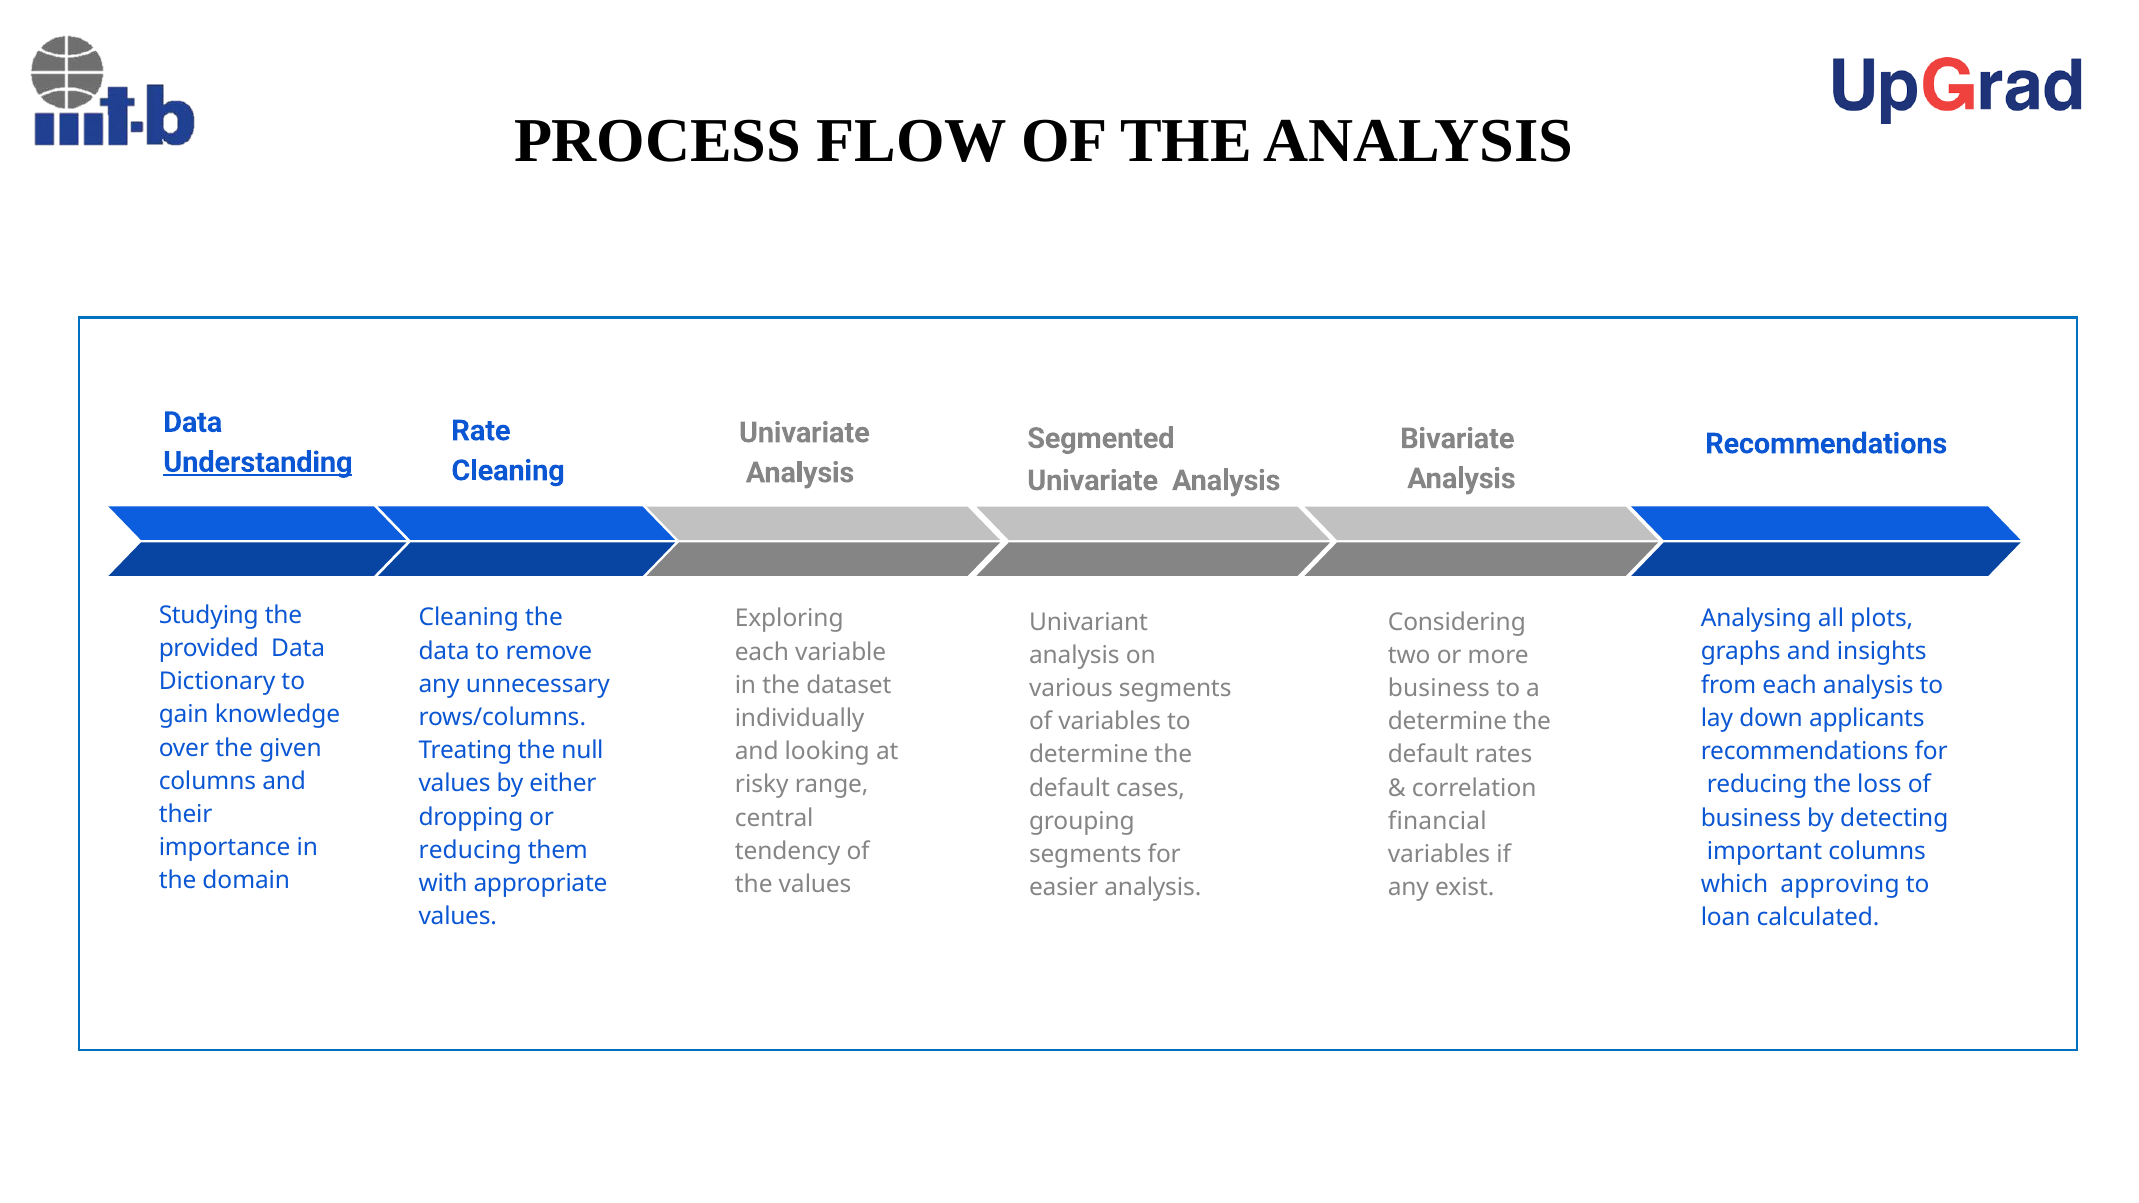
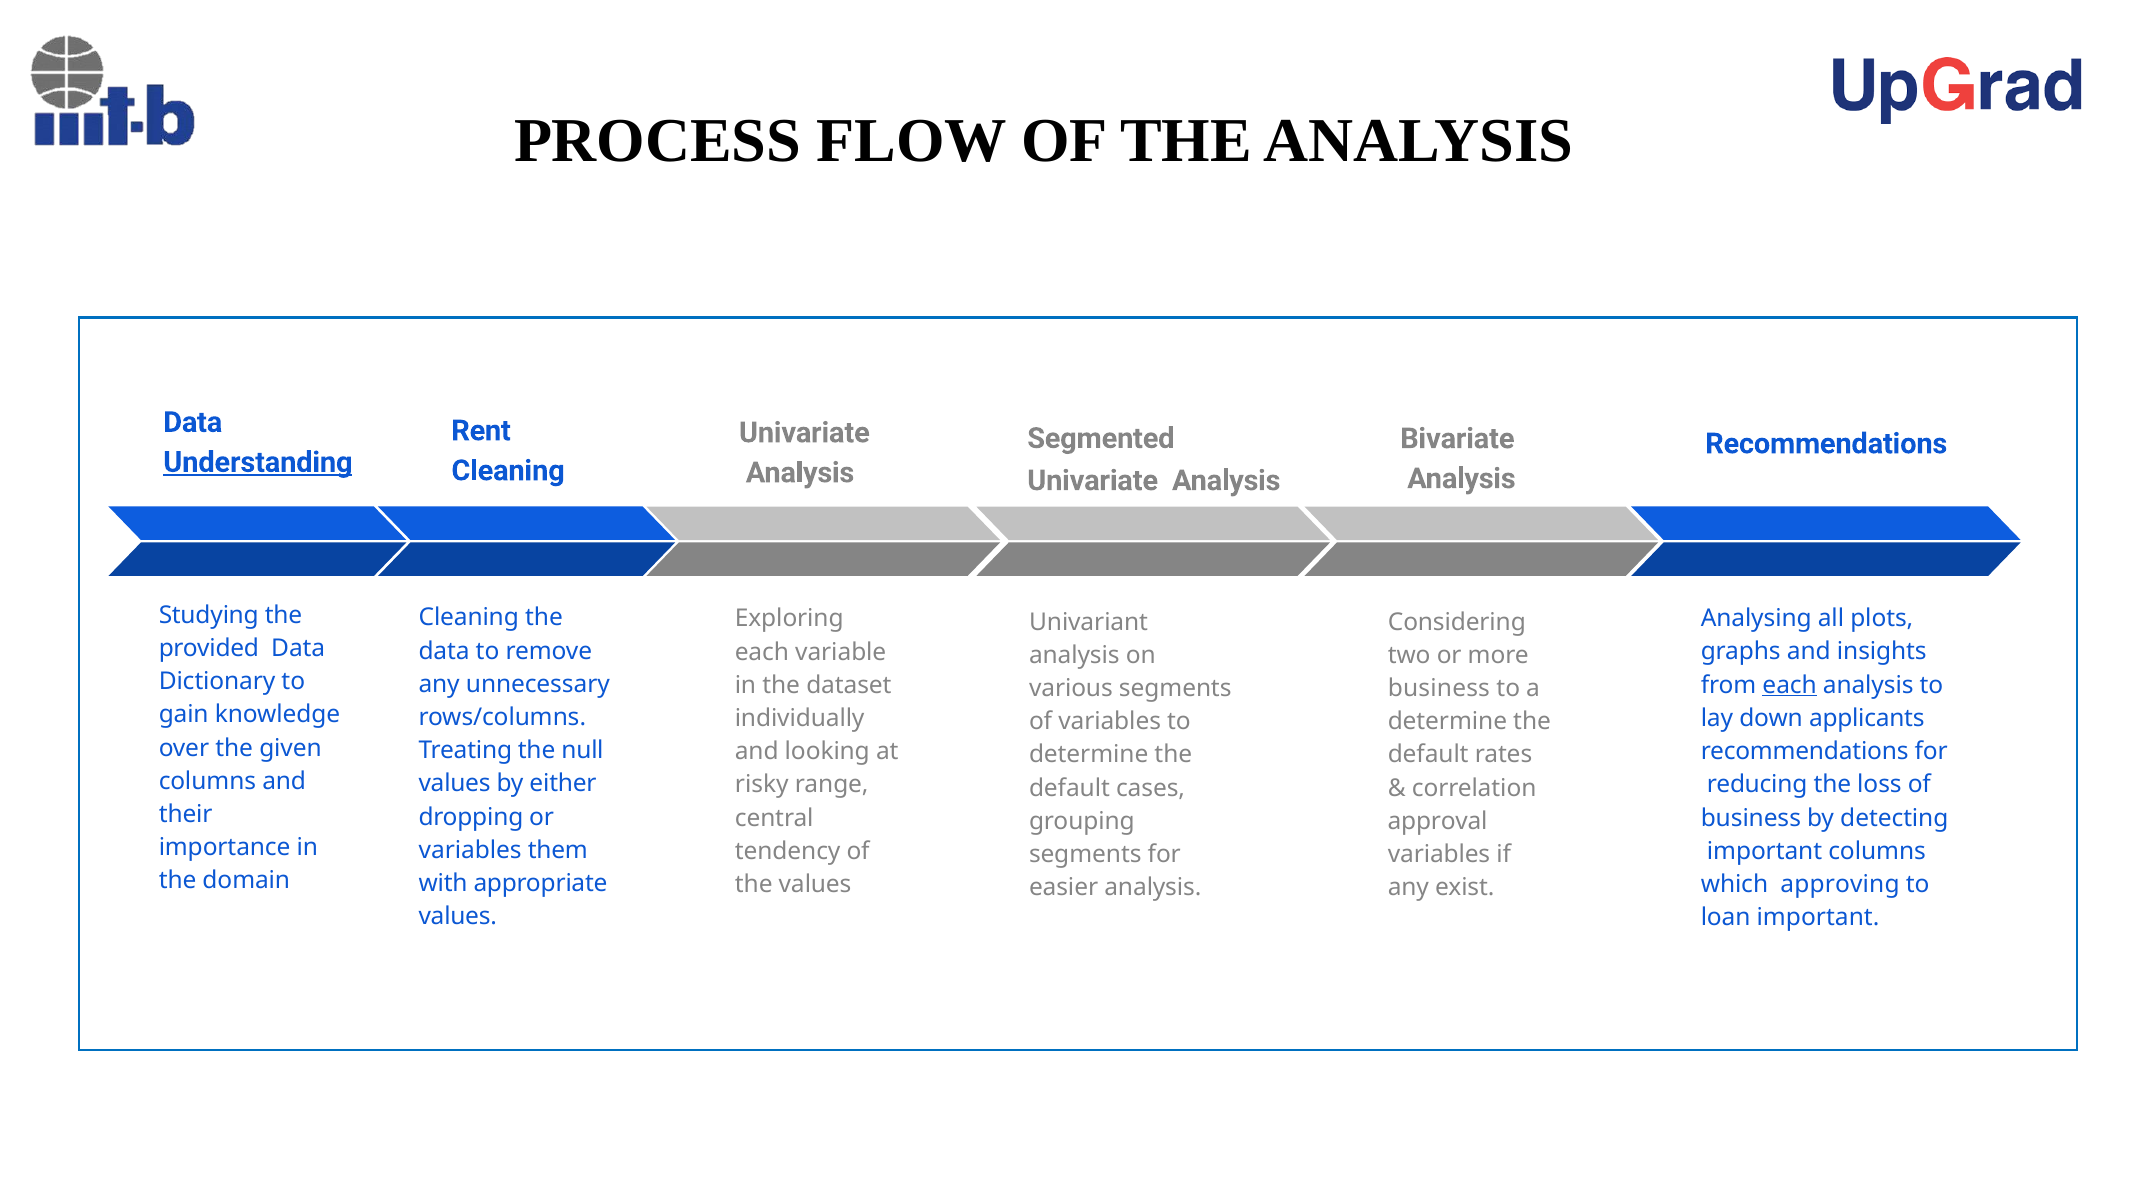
Rate: Rate -> Rent
each at (1790, 685) underline: none -> present
financial: financial -> approval
reducing at (470, 850): reducing -> variables
loan calculated: calculated -> important
